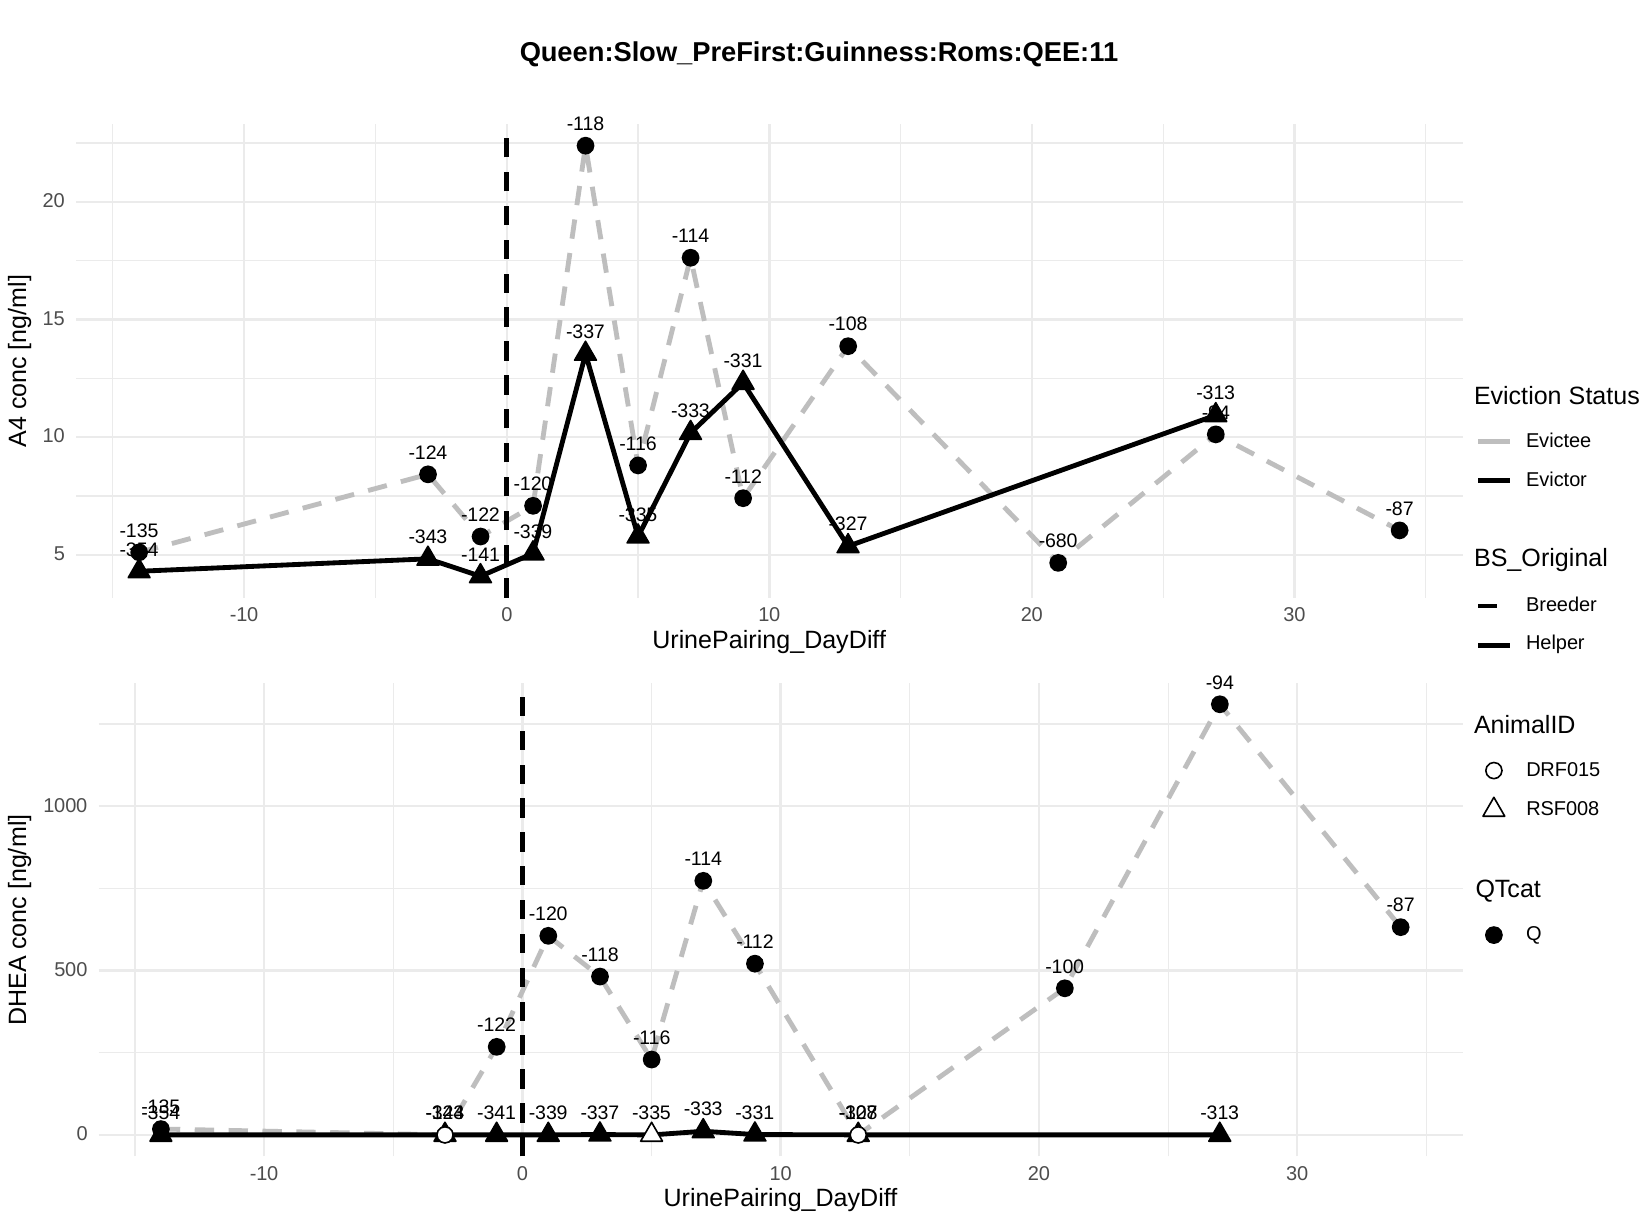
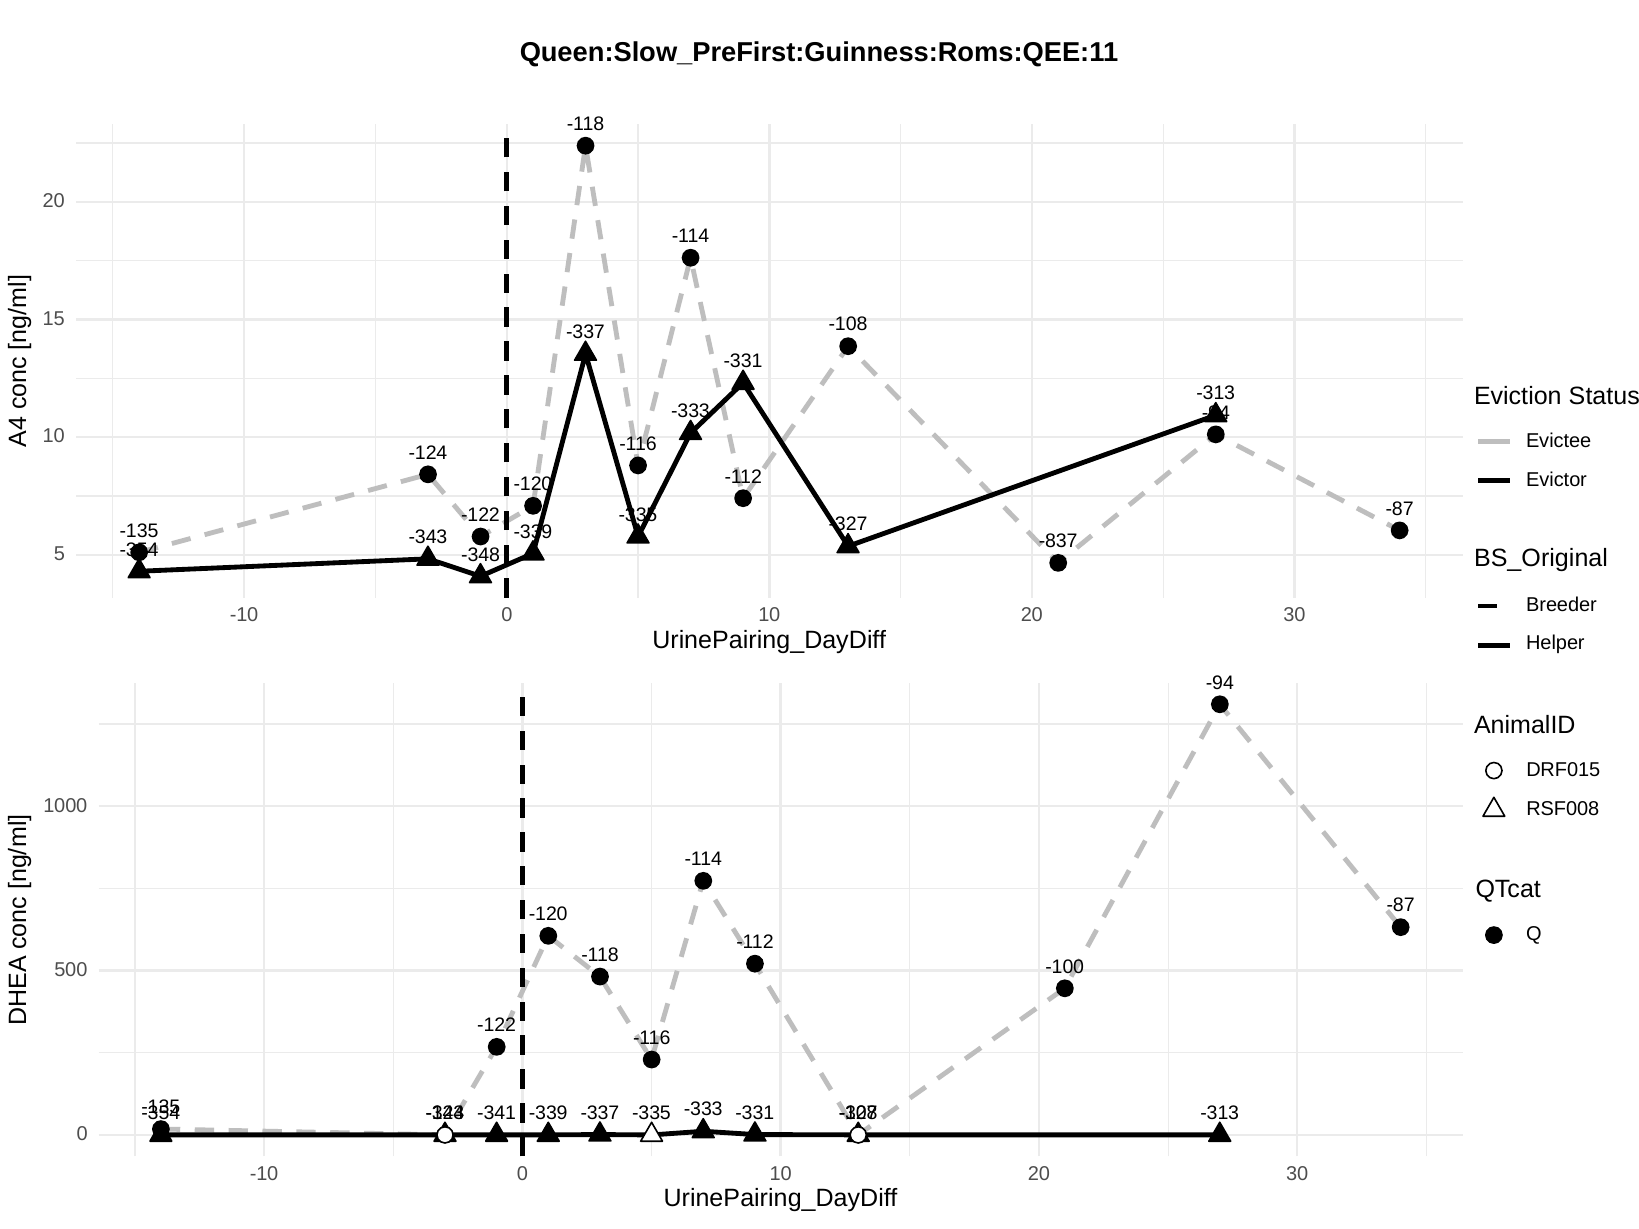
-680: -680 -> -837
-141: -141 -> -348
